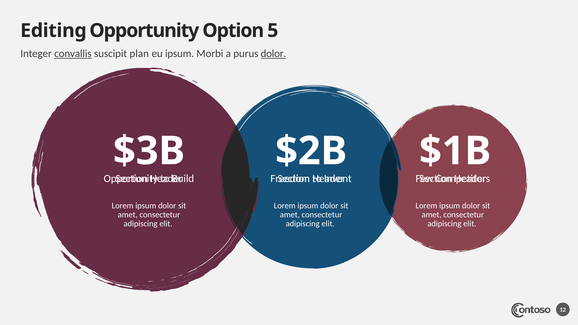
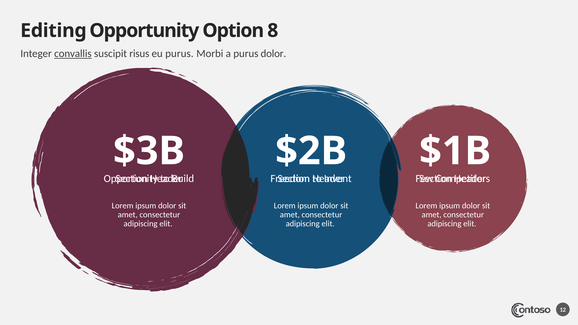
5: 5 -> 8
plan: plan -> risus
eu ipsum: ipsum -> purus
dolor at (273, 54) underline: present -> none
